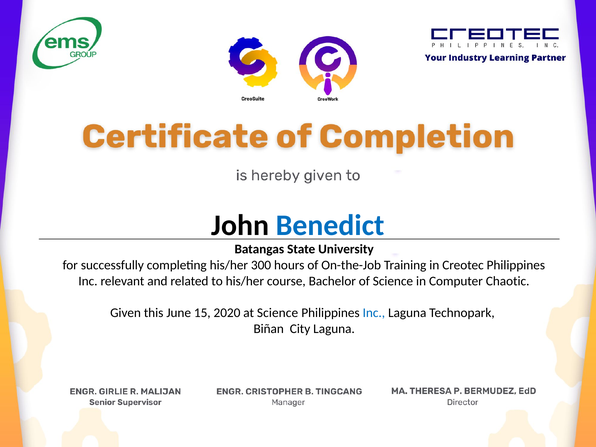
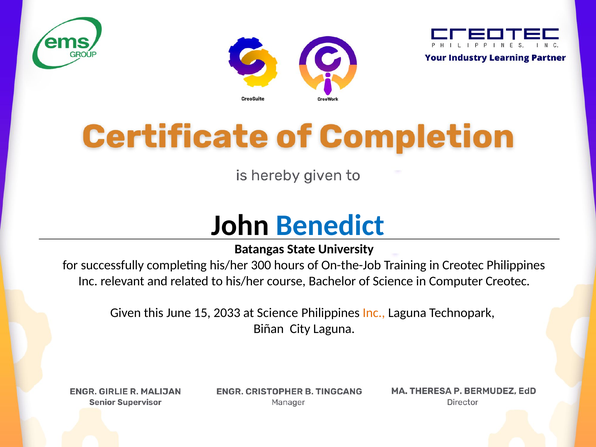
Computer Chaotic: Chaotic -> Creotec
2020: 2020 -> 2033
Inc at (374, 313) colour: blue -> orange
